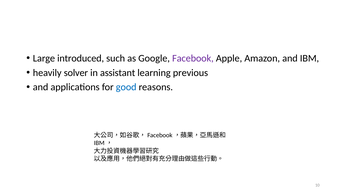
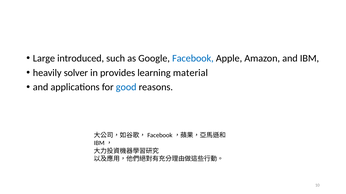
Facebook colour: purple -> blue
assistant: assistant -> provides
previous: previous -> material
